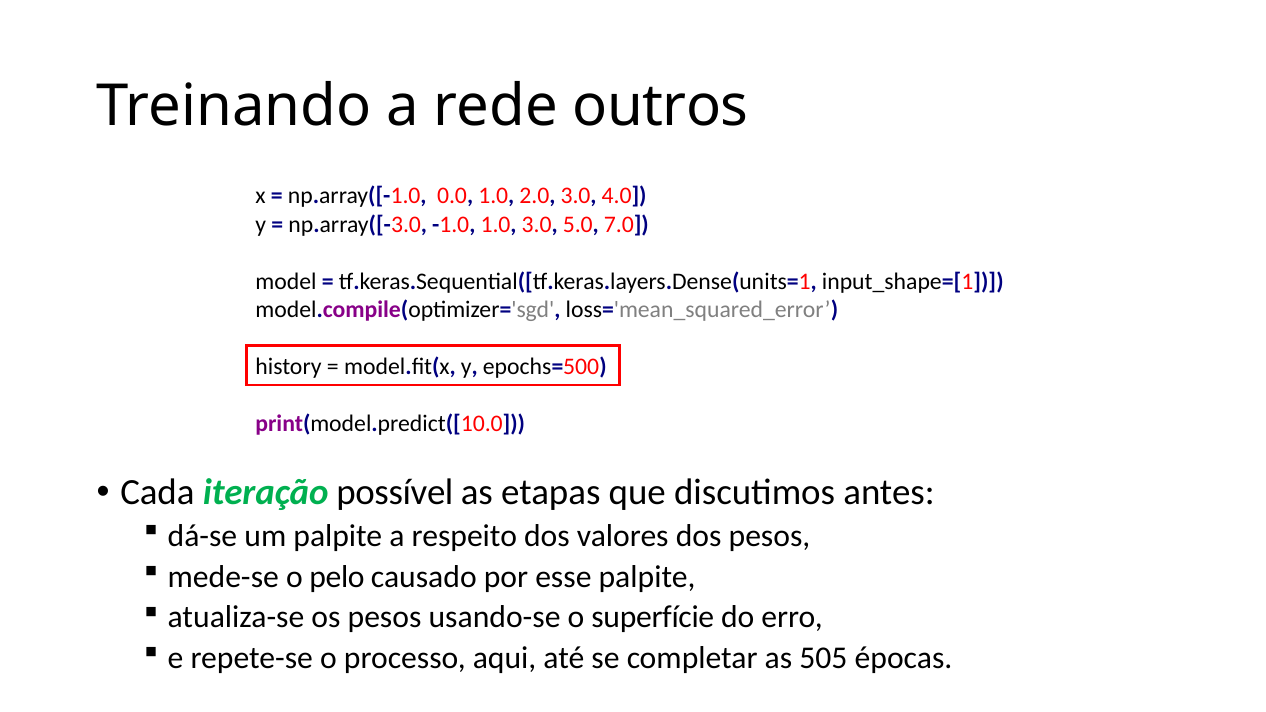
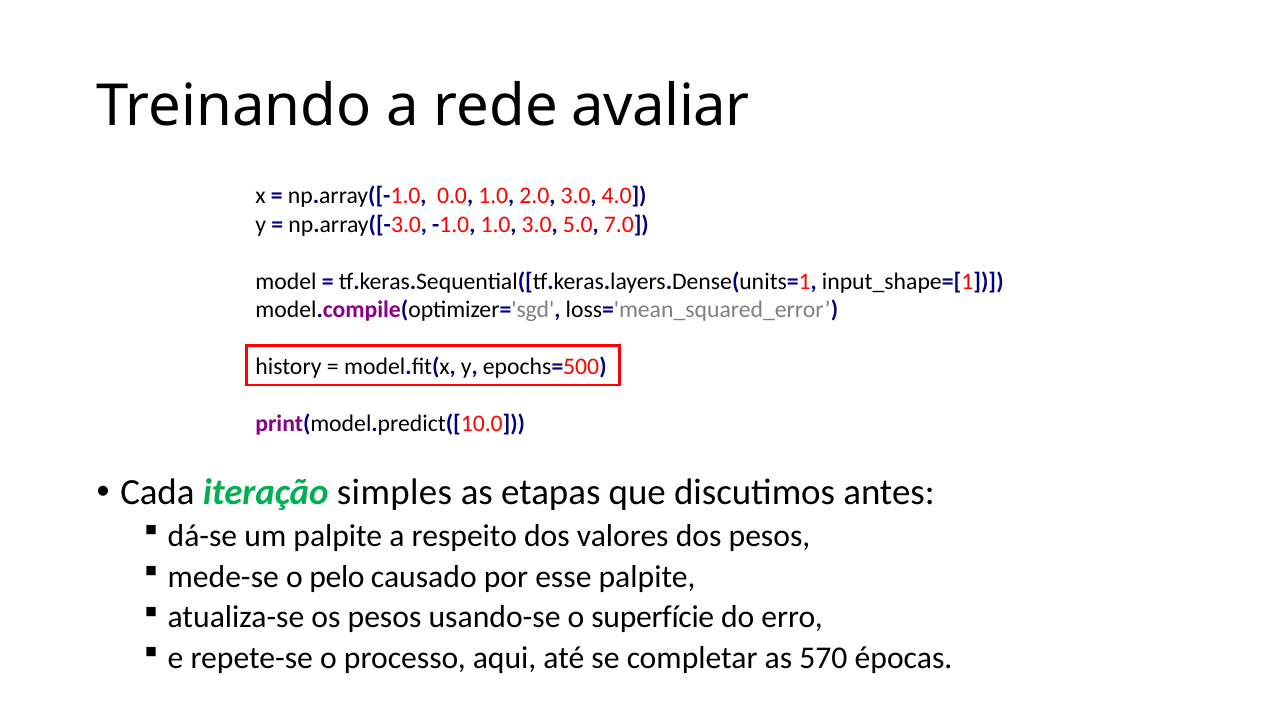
outros: outros -> avaliar
possível: possível -> simples
505: 505 -> 570
